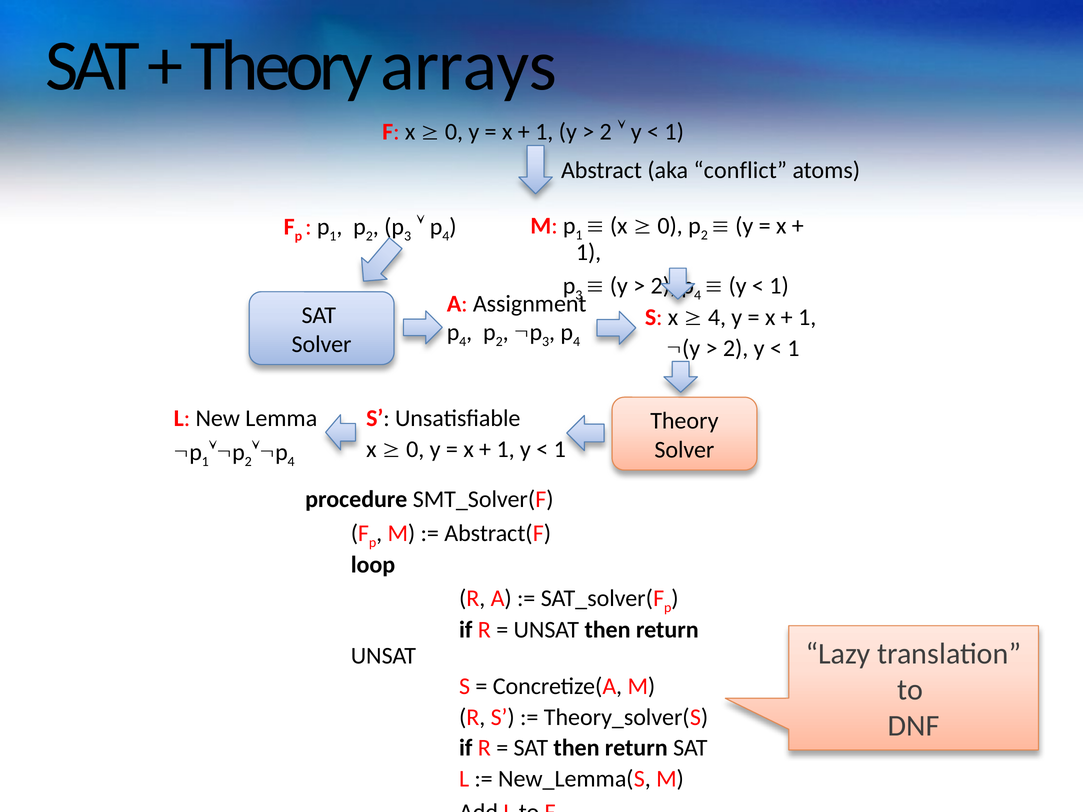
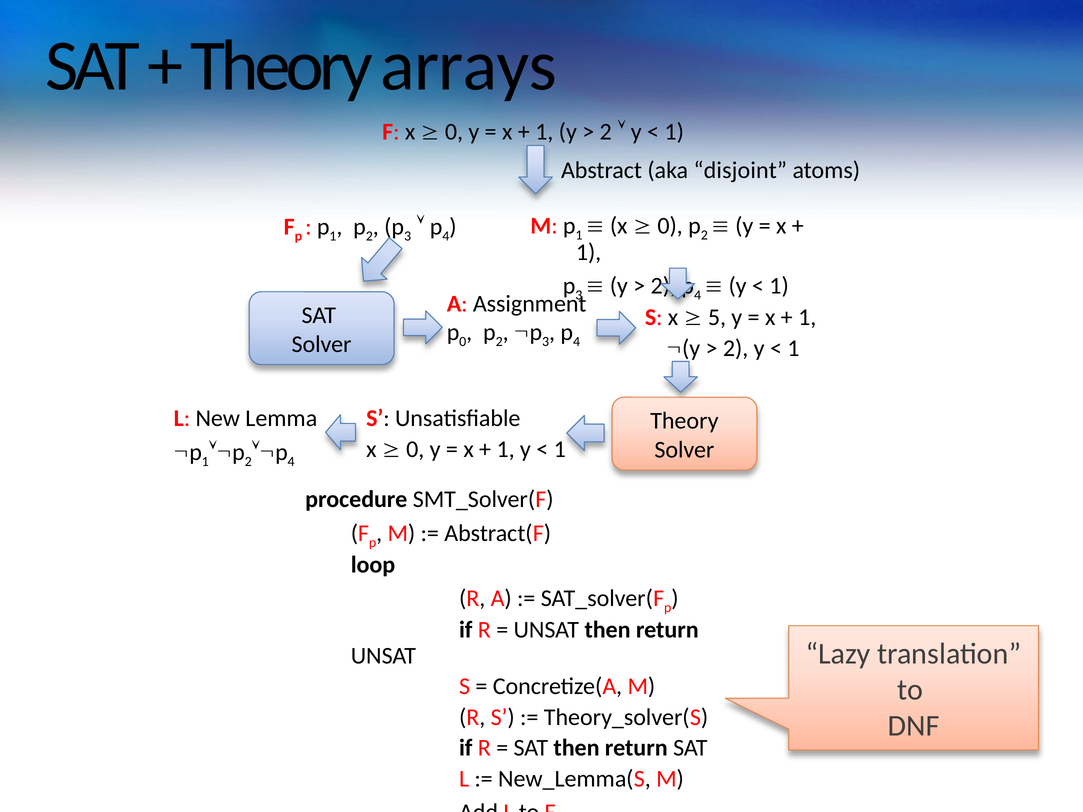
conflict: conflict -> disjoint
4 at (717, 317): 4 -> 5
4 at (463, 342): 4 -> 0
